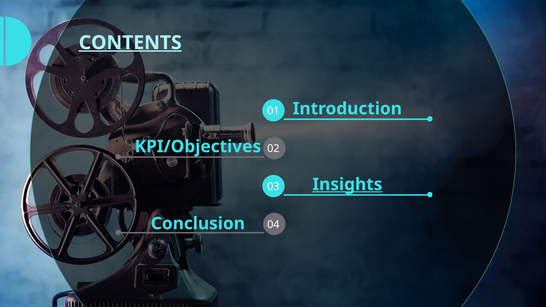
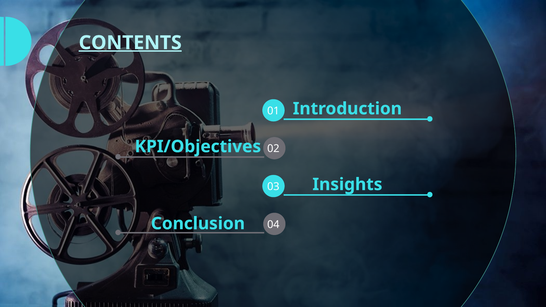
Insights underline: present -> none
